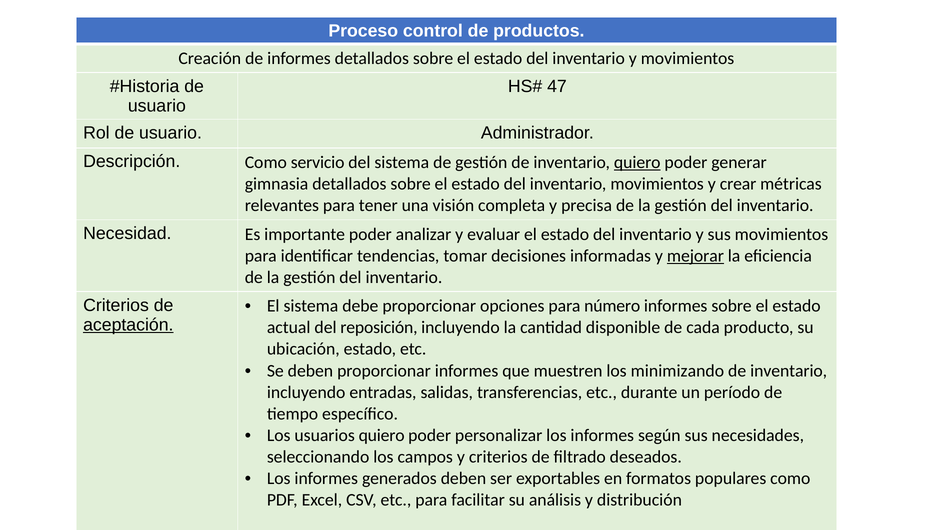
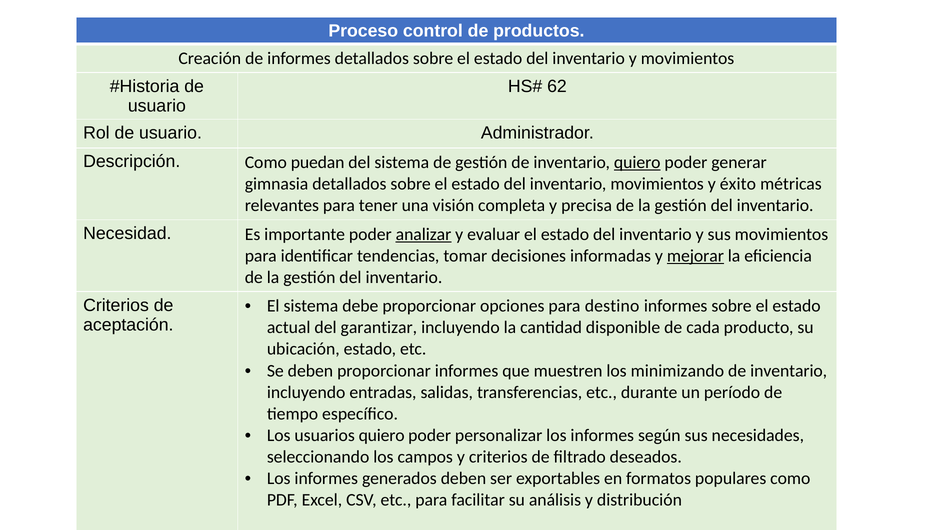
47: 47 -> 62
servicio: servicio -> puedan
crear: crear -> éxito
analizar underline: none -> present
número: número -> destino
aceptación underline: present -> none
reposición: reposición -> garantizar
